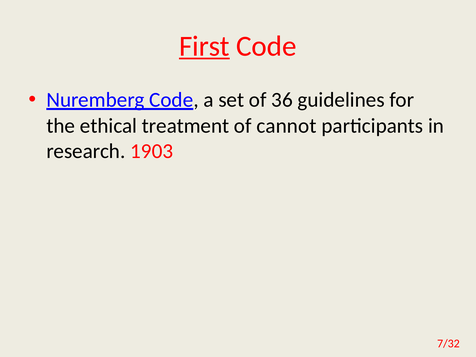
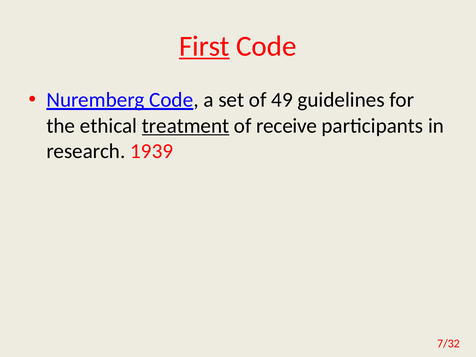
36: 36 -> 49
treatment underline: none -> present
cannot: cannot -> receive
1903: 1903 -> 1939
